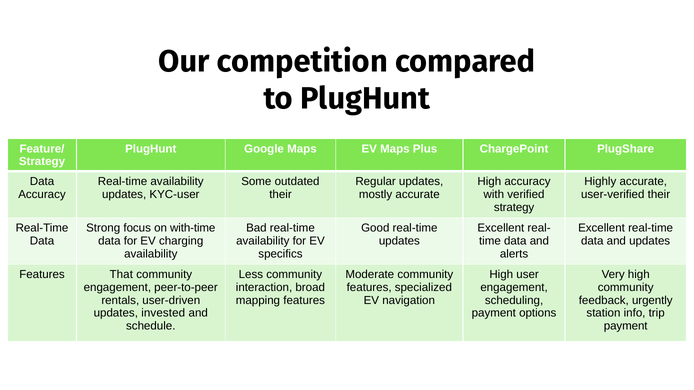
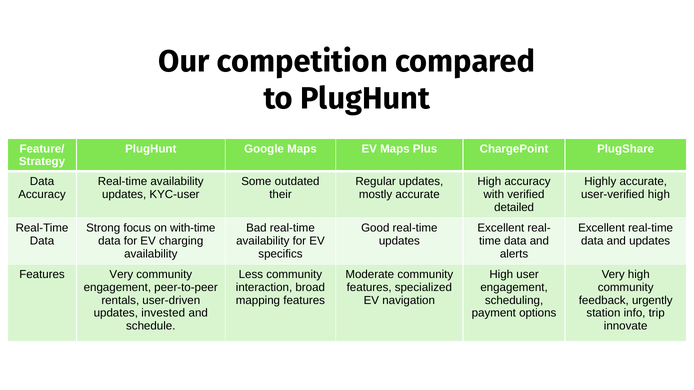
user-verified their: their -> high
strategy at (514, 208): strategy -> detailed
Features That: That -> Very
payment at (626, 326): payment -> innovate
